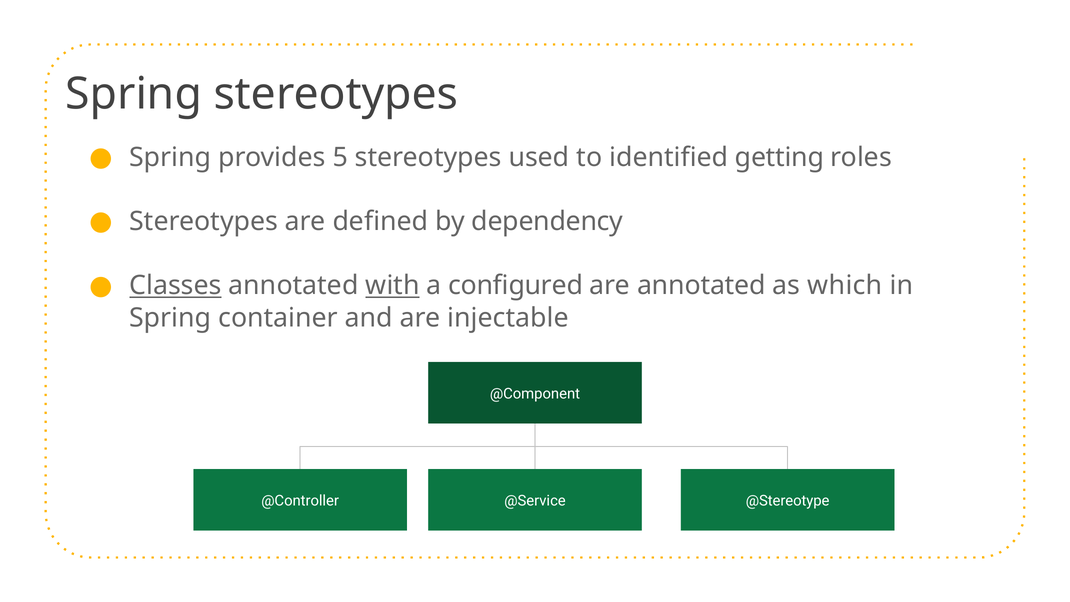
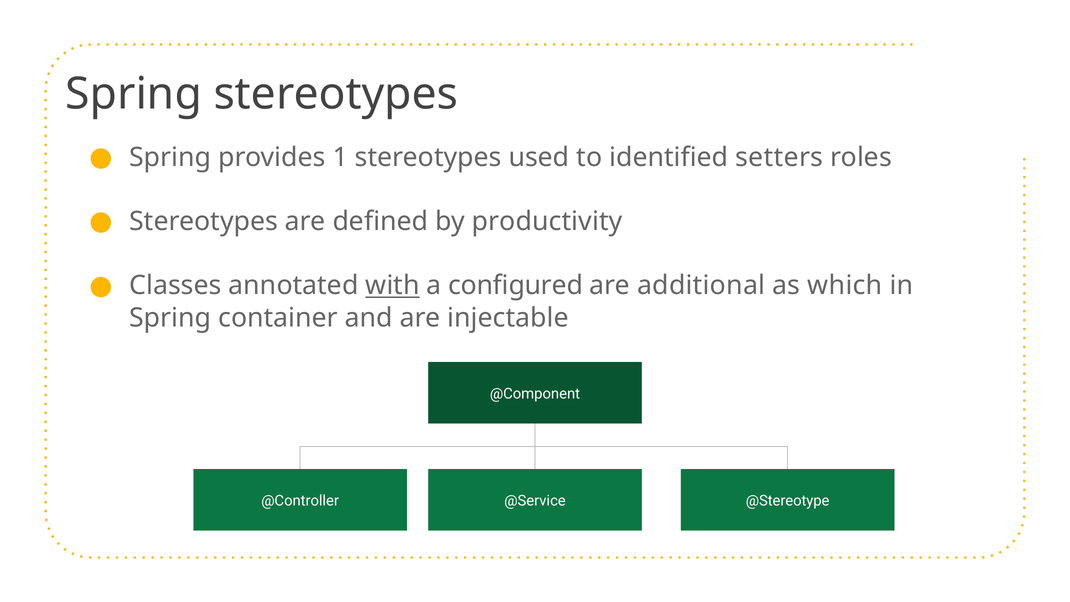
5: 5 -> 1
getting: getting -> setters
dependency: dependency -> productivity
Classes underline: present -> none
are annotated: annotated -> additional
